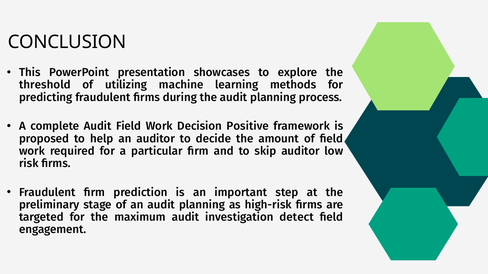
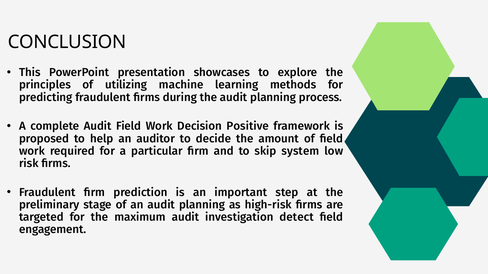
threshold: threshold -> principles
skip auditor: auditor -> system
